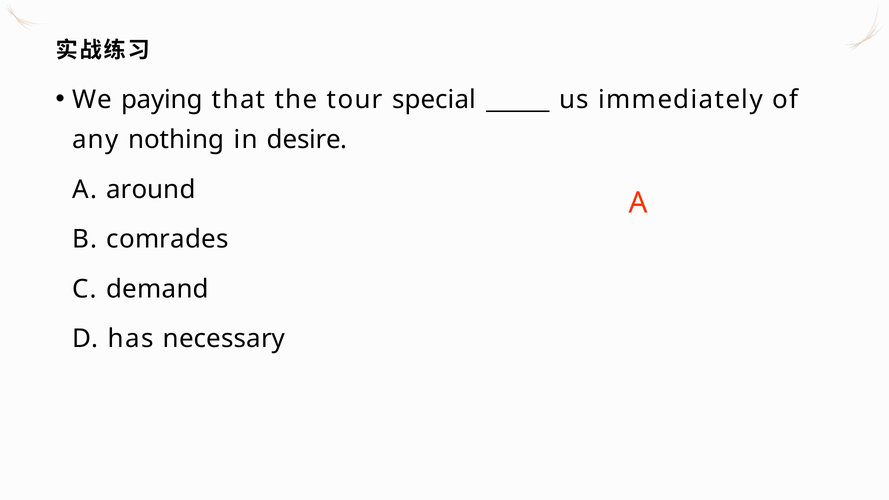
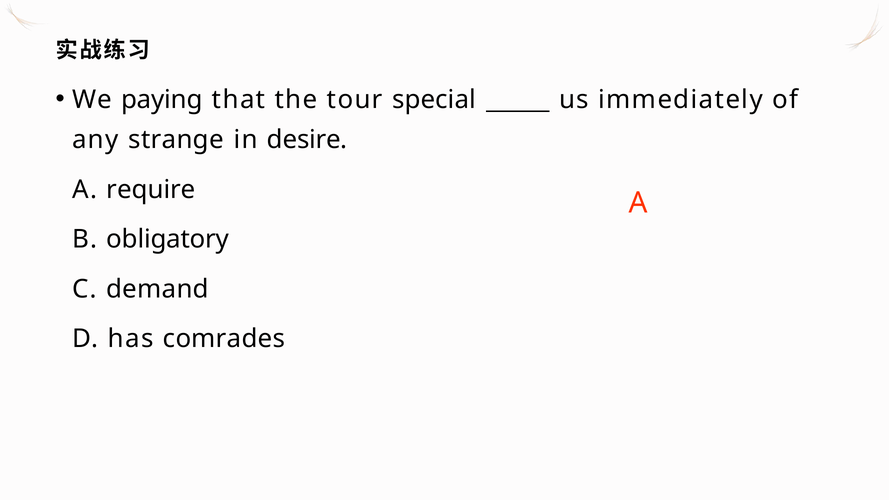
nothing: nothing -> strange
around: around -> require
comrades: comrades -> obligatory
necessary: necessary -> comrades
